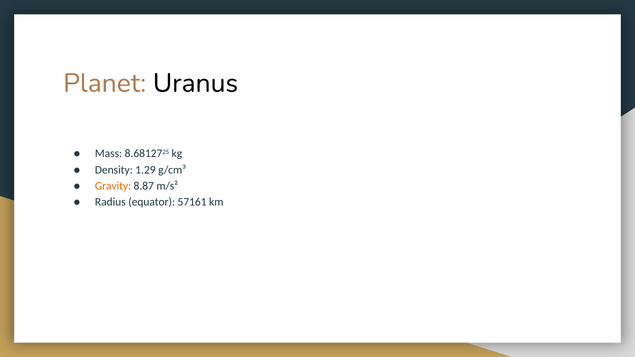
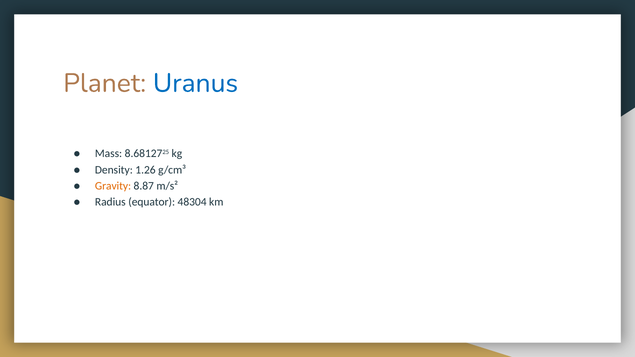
Uranus colour: black -> blue
1.29: 1.29 -> 1.26
57161: 57161 -> 48304
